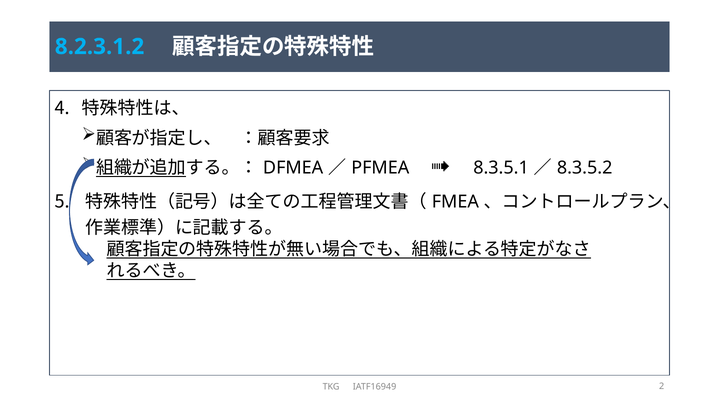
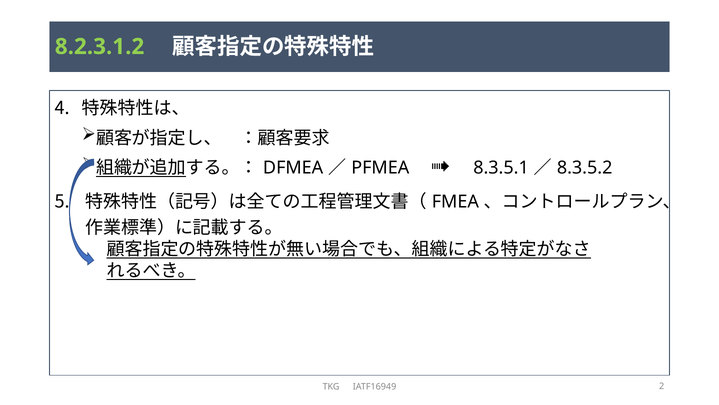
8.2.3.1.2 colour: light blue -> light green
